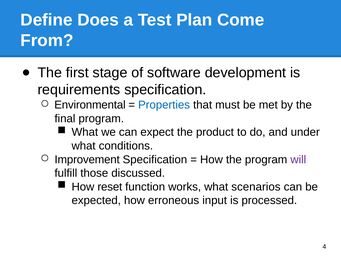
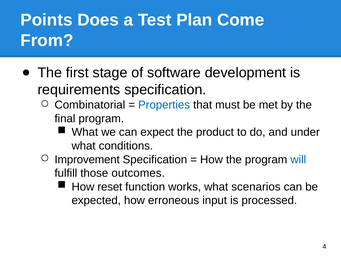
Define: Define -> Points
Environmental: Environmental -> Combinatorial
will colour: purple -> blue
discussed: discussed -> outcomes
